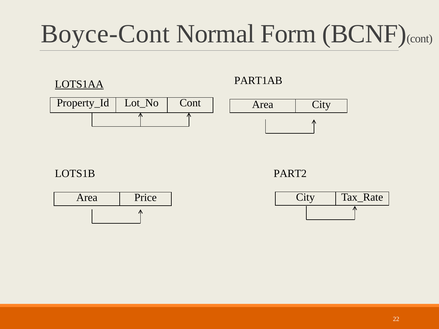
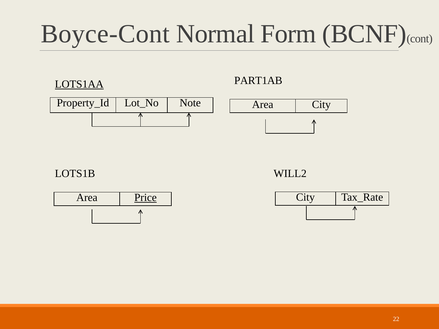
Cont at (190, 103): Cont -> Note
PART2: PART2 -> WILL2
Price underline: none -> present
